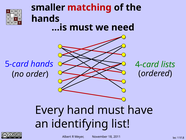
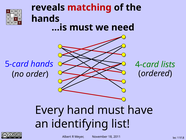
smaller: smaller -> reveals
